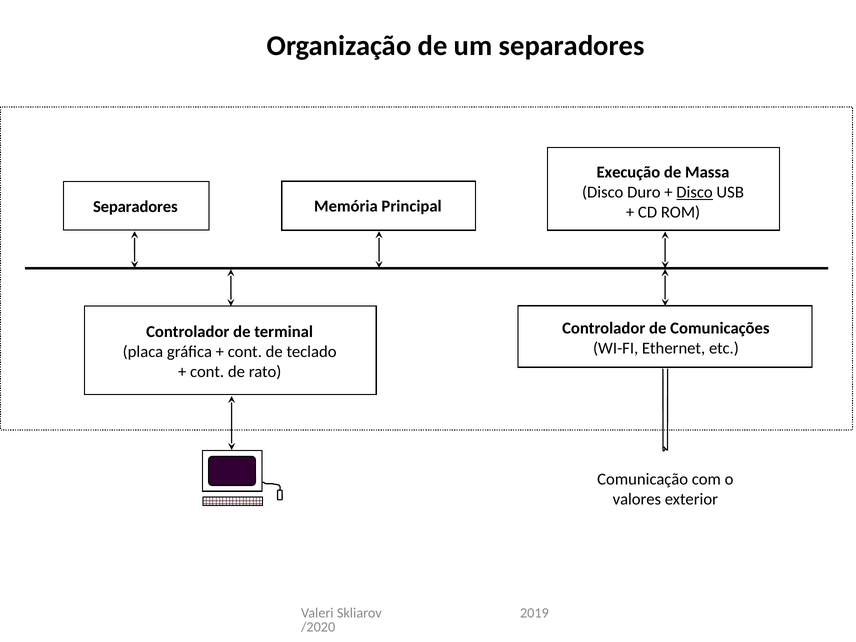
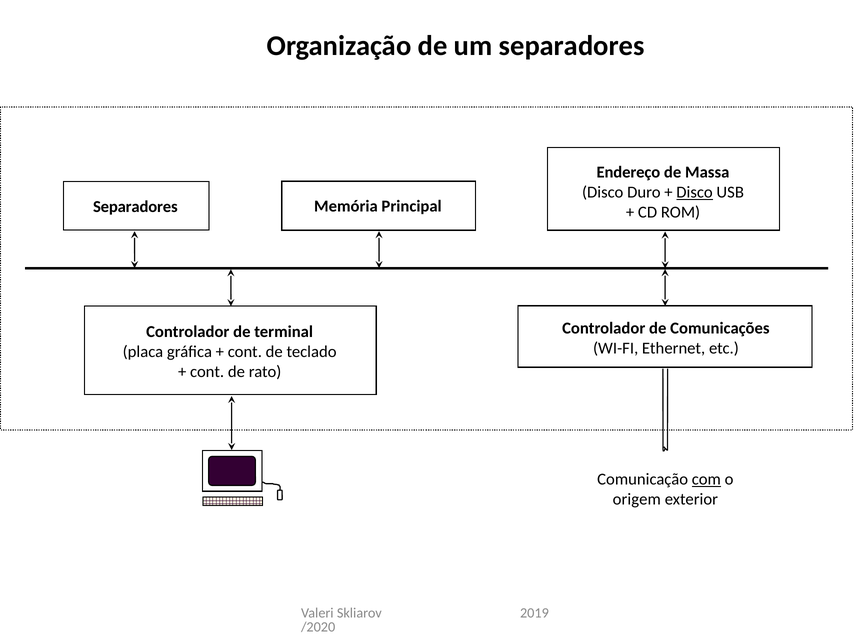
Execução: Execução -> Endereço
com underline: none -> present
valores: valores -> origem
